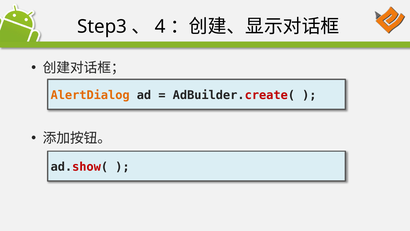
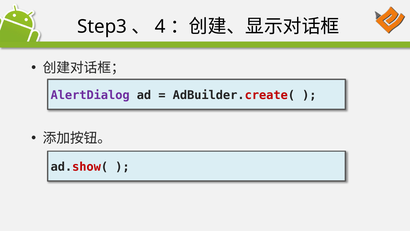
AlertDialog colour: orange -> purple
